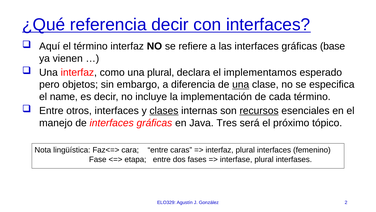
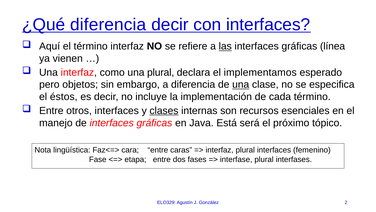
¿Qué referencia: referencia -> diferencia
las underline: none -> present
base: base -> línea
name: name -> éstos
recursos underline: present -> none
Tres: Tres -> Está
